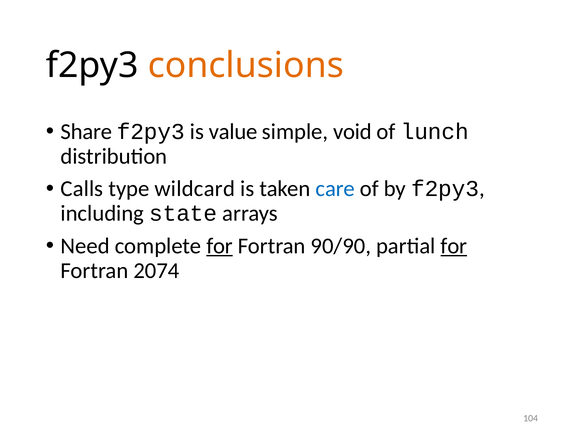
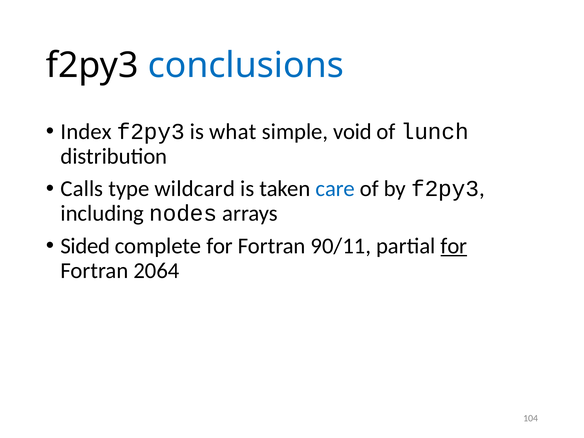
conclusions colour: orange -> blue
Share: Share -> Index
value: value -> what
state: state -> nodes
Need: Need -> Sided
for at (220, 246) underline: present -> none
90/90: 90/90 -> 90/11
2074: 2074 -> 2064
